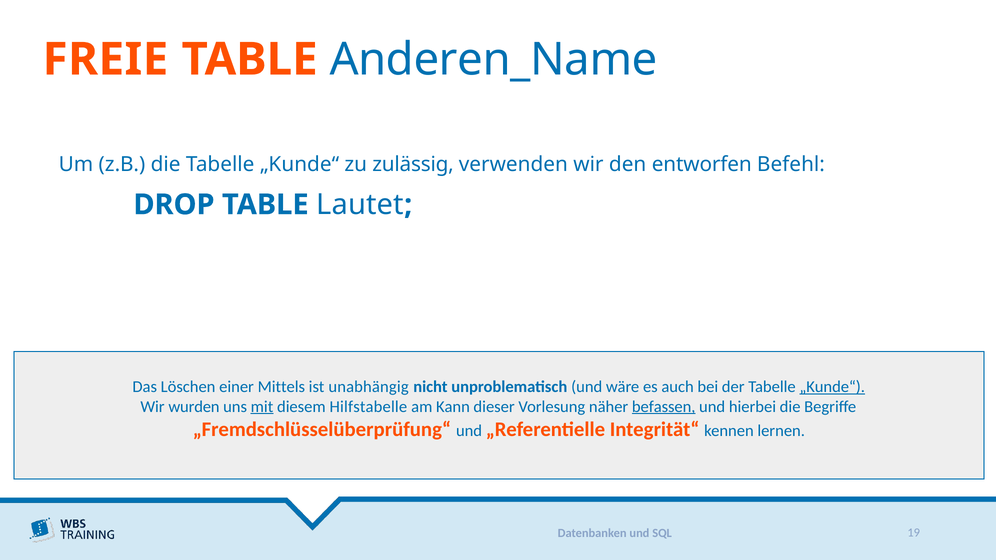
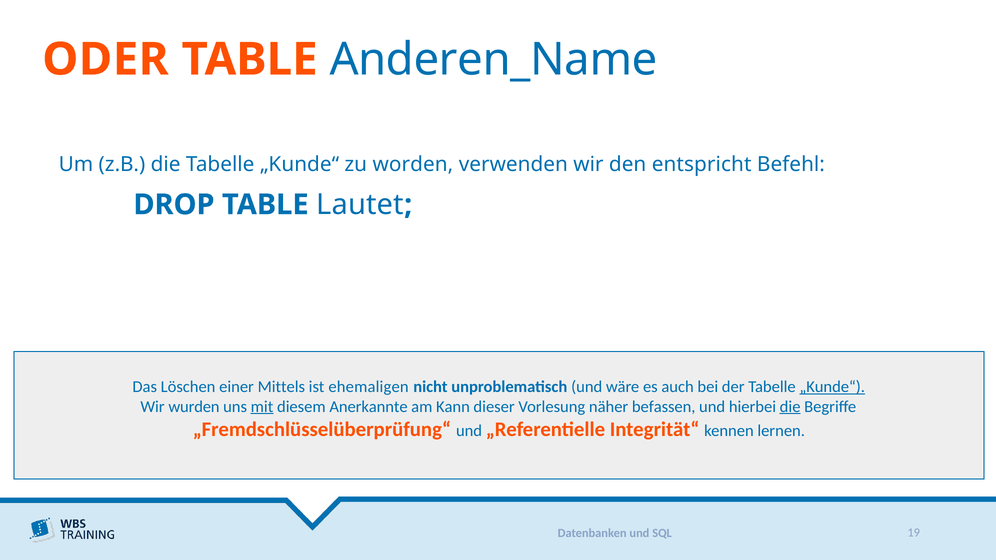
FREIE: FREIE -> ODER
zulässig: zulässig -> worden
entworfen: entworfen -> entspricht
unabhängig: unabhängig -> ehemaligen
Hilfstabelle: Hilfstabelle -> Anerkannte
befassen underline: present -> none
die at (790, 407) underline: none -> present
